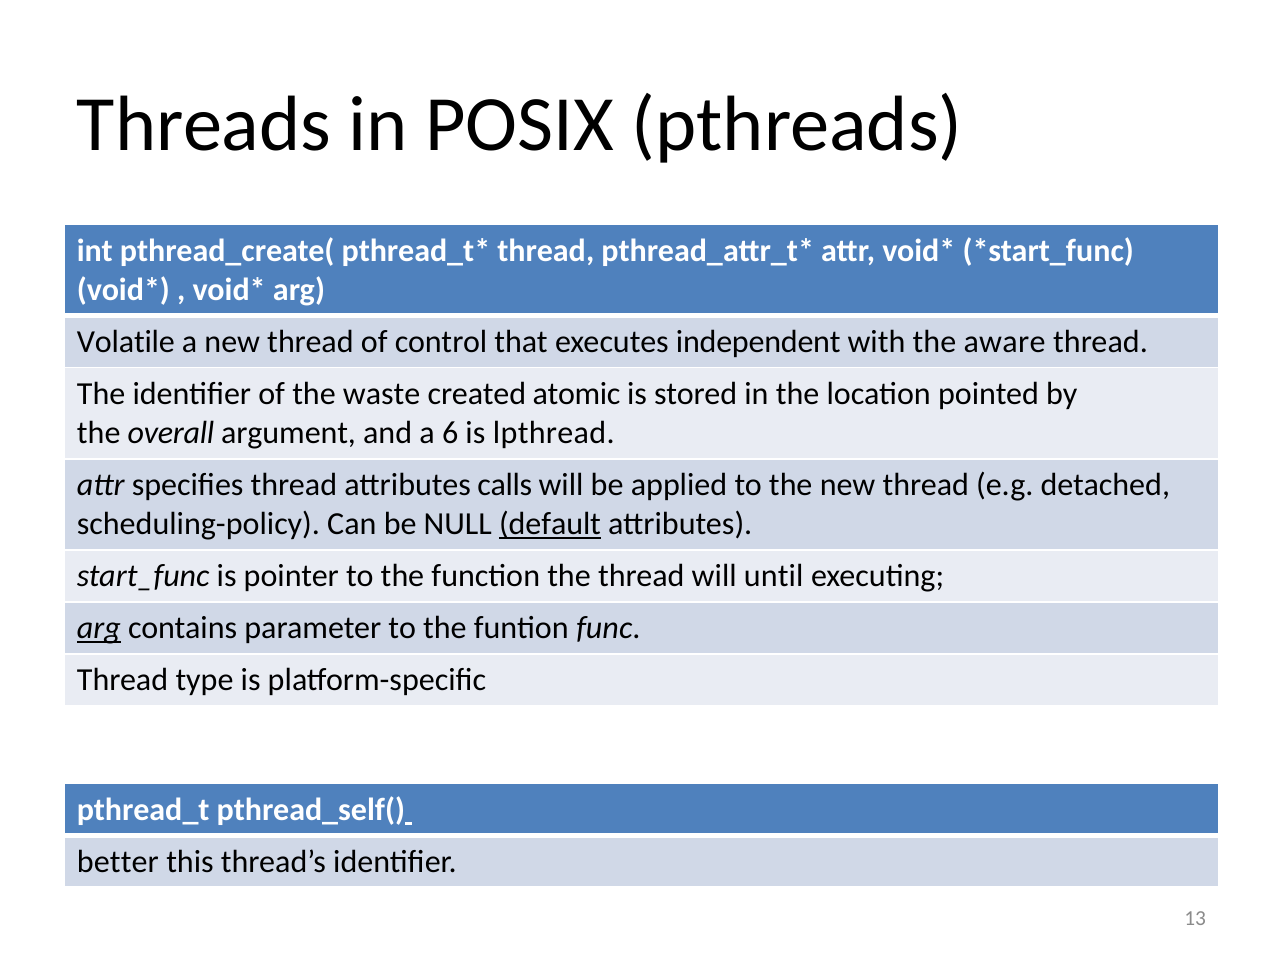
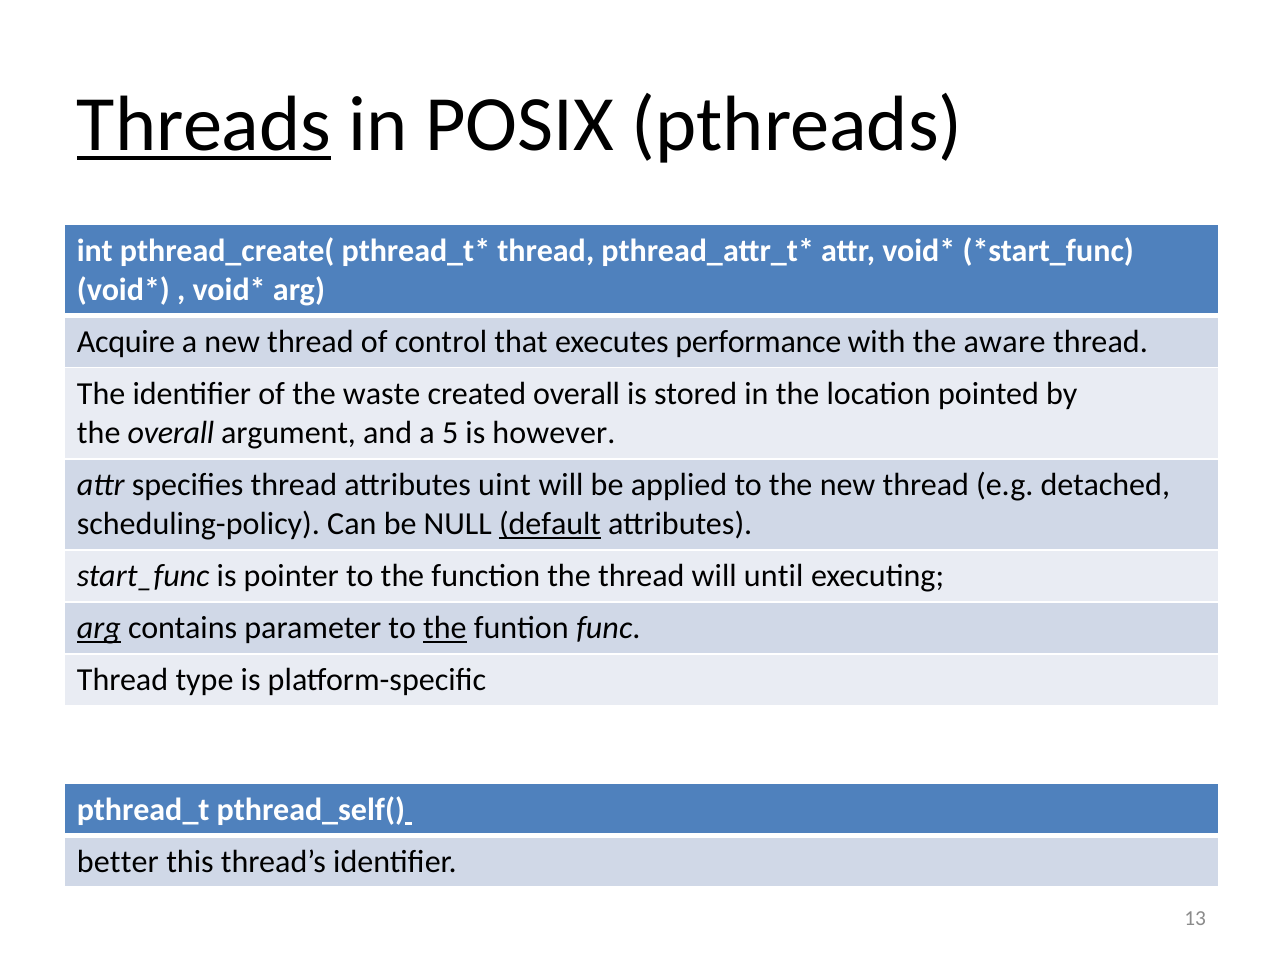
Threads underline: none -> present
Volatile: Volatile -> Acquire
independent: independent -> performance
created atomic: atomic -> overall
6: 6 -> 5
lpthread: lpthread -> however
calls: calls -> uint
the at (445, 628) underline: none -> present
